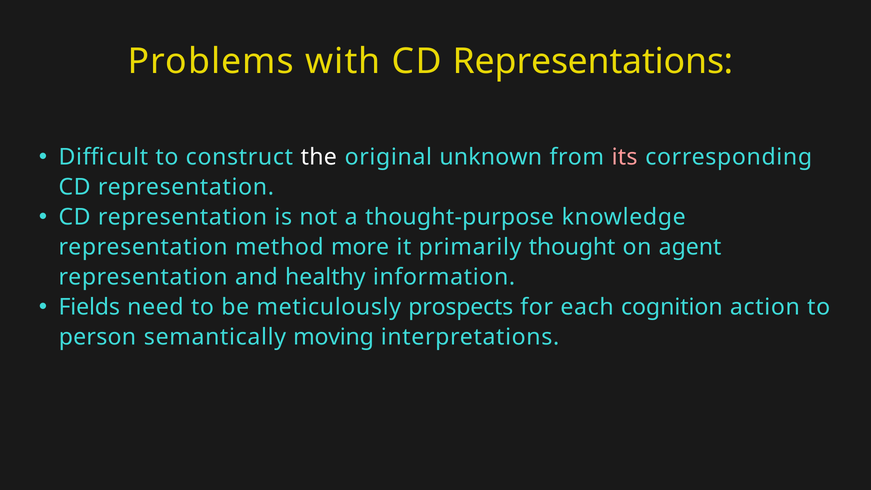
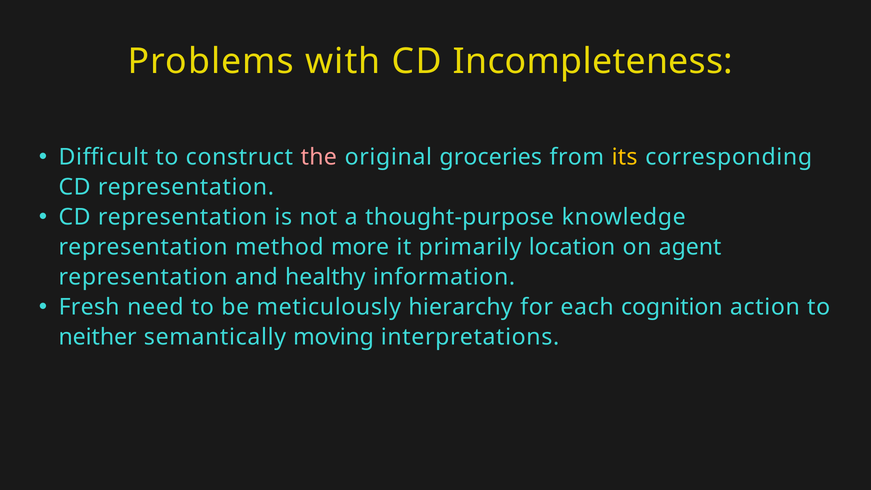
Representations: Representations -> Incompleteness
the colour: white -> pink
unknown: unknown -> groceries
its colour: pink -> yellow
thought: thought -> location
Fields: Fields -> Fresh
prospects: prospects -> hierarchy
person: person -> neither
